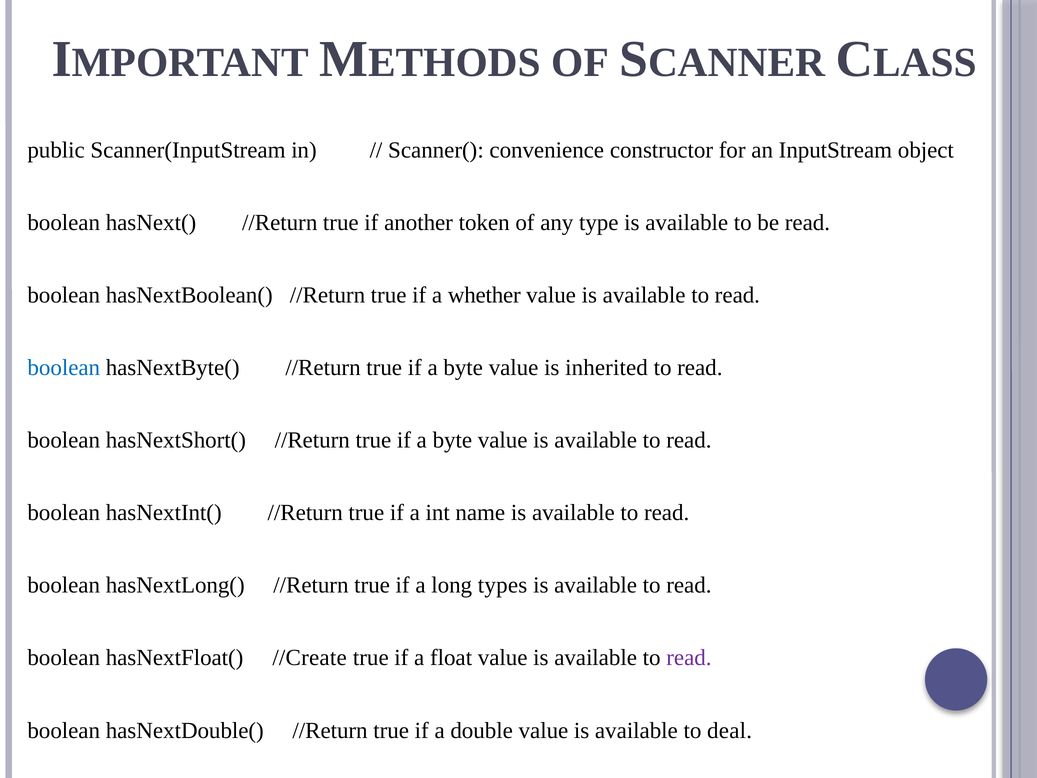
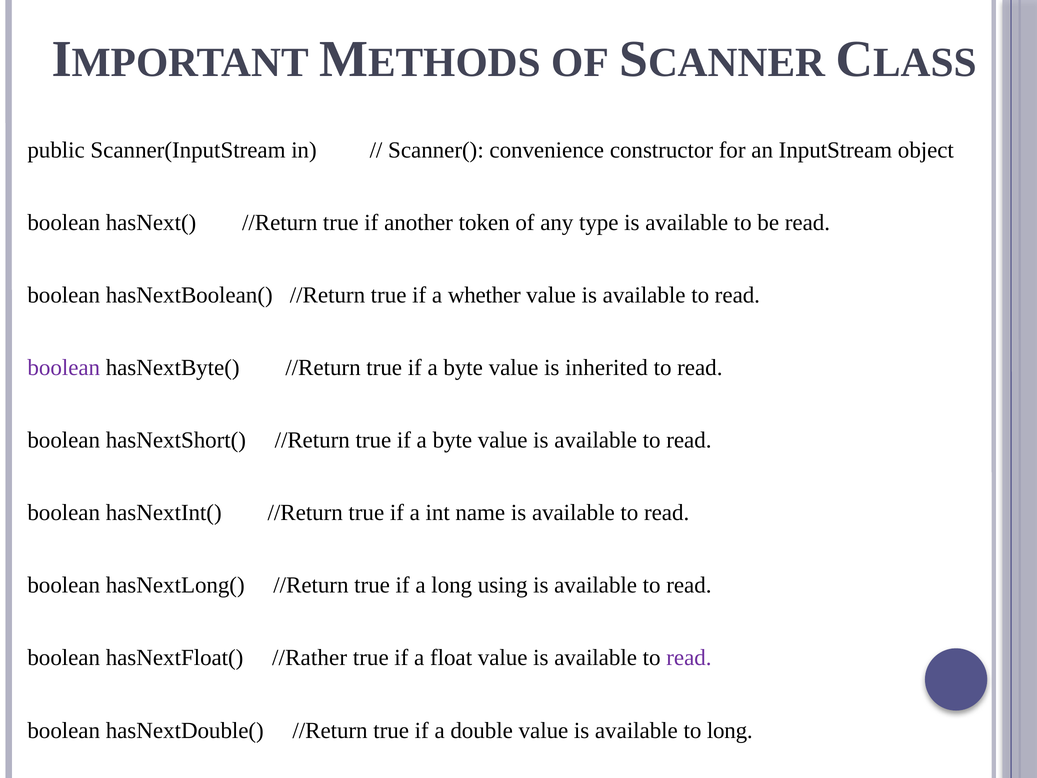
boolean at (64, 368) colour: blue -> purple
types: types -> using
//Create: //Create -> //Rather
to deal: deal -> long
